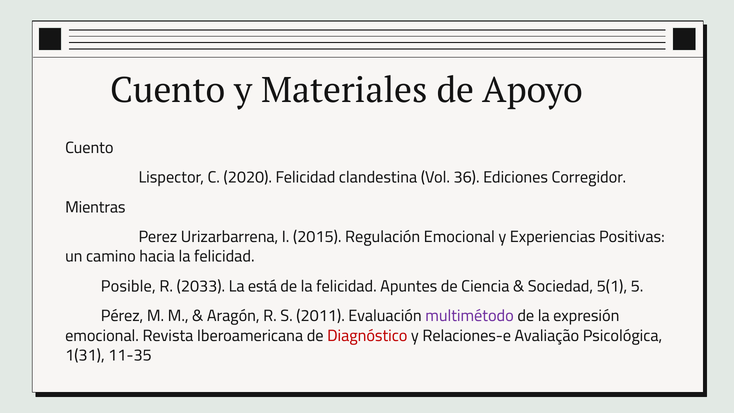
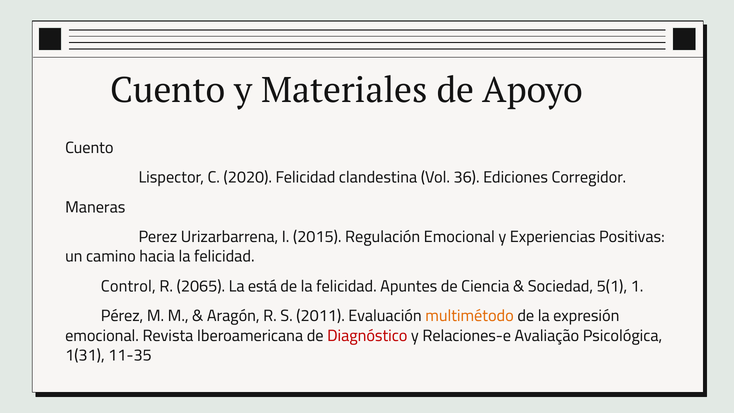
Mientras: Mientras -> Maneras
Posible: Posible -> Control
2033: 2033 -> 2065
5: 5 -> 1
multimétodo colour: purple -> orange
